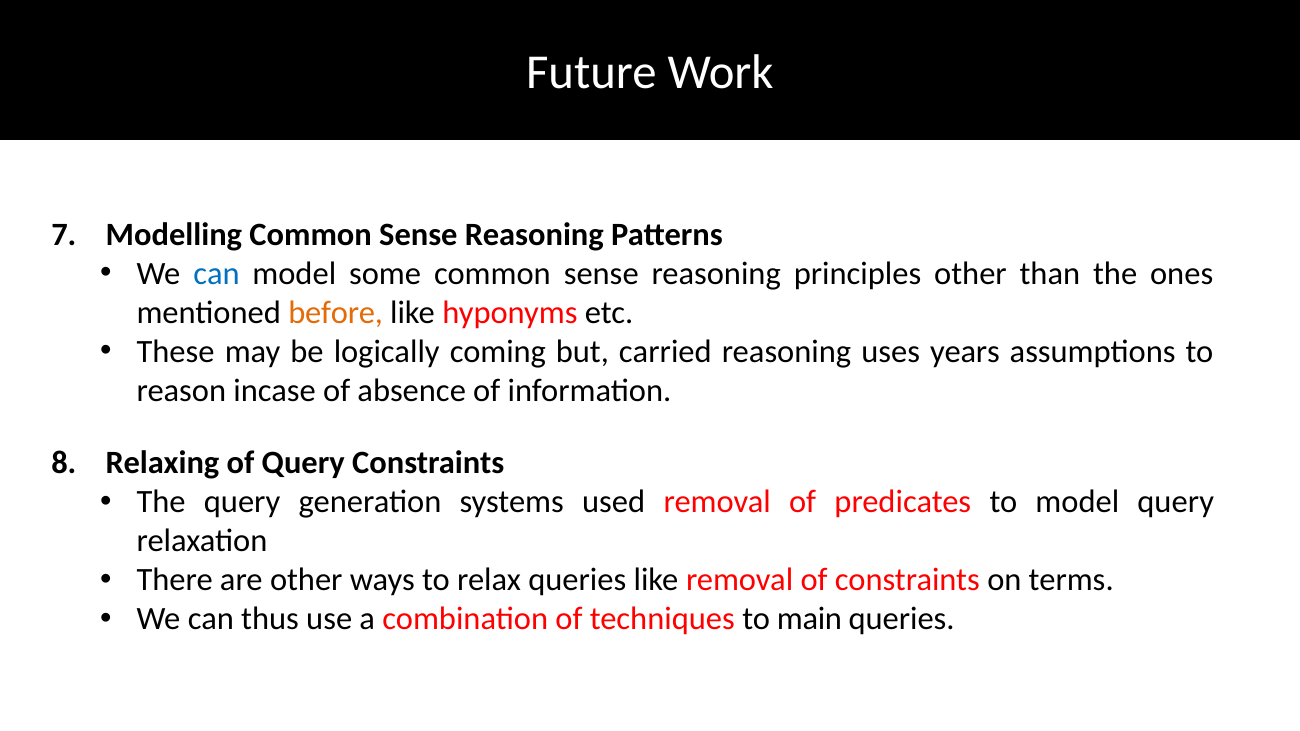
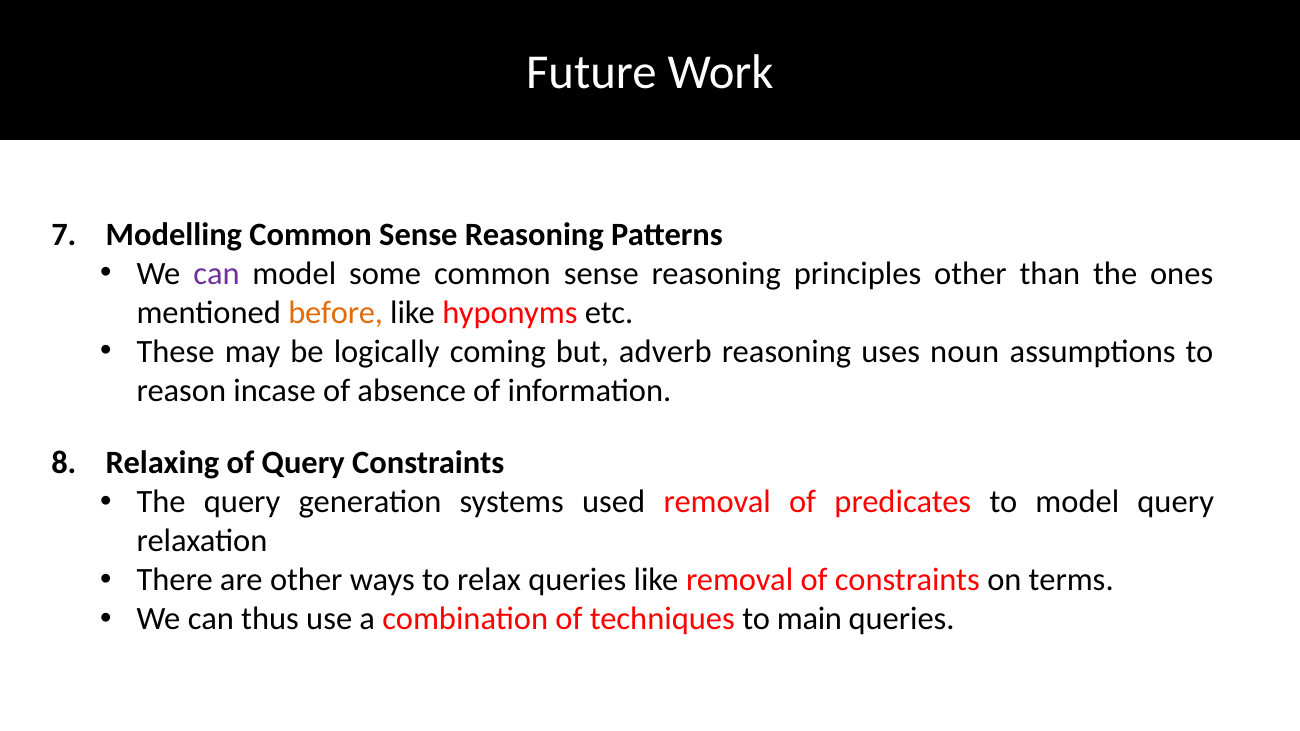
can at (217, 274) colour: blue -> purple
carried: carried -> adverb
years: years -> noun
